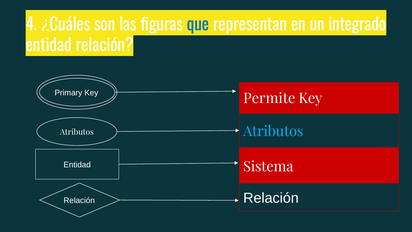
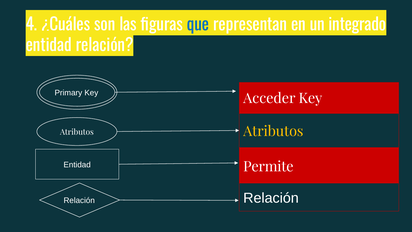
Permite: Permite -> Acceder
Atributos at (273, 131) colour: light blue -> yellow
Sistema: Sistema -> Permite
